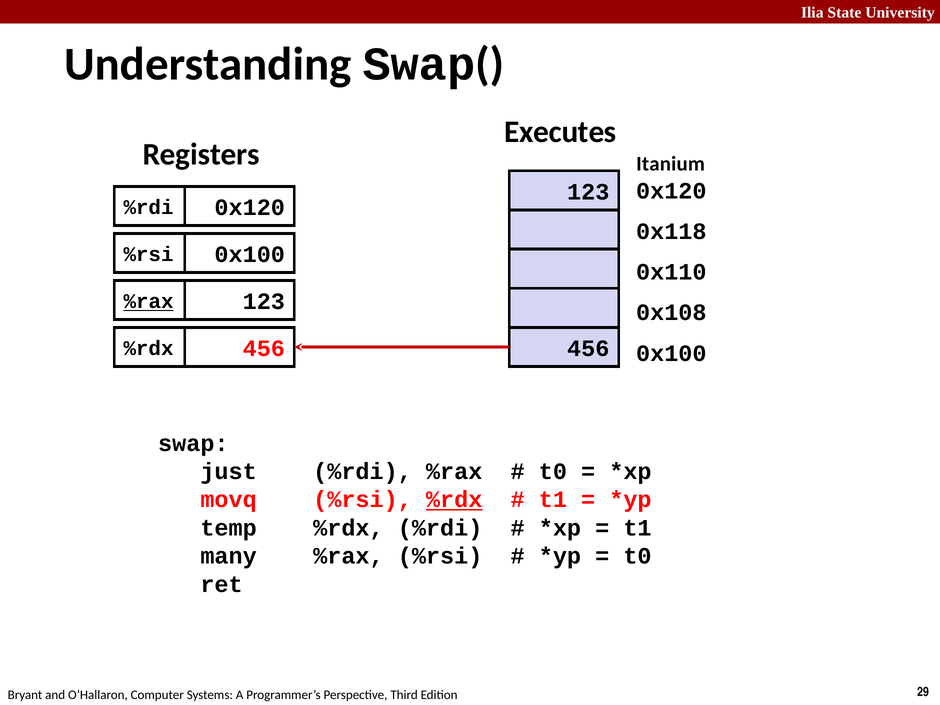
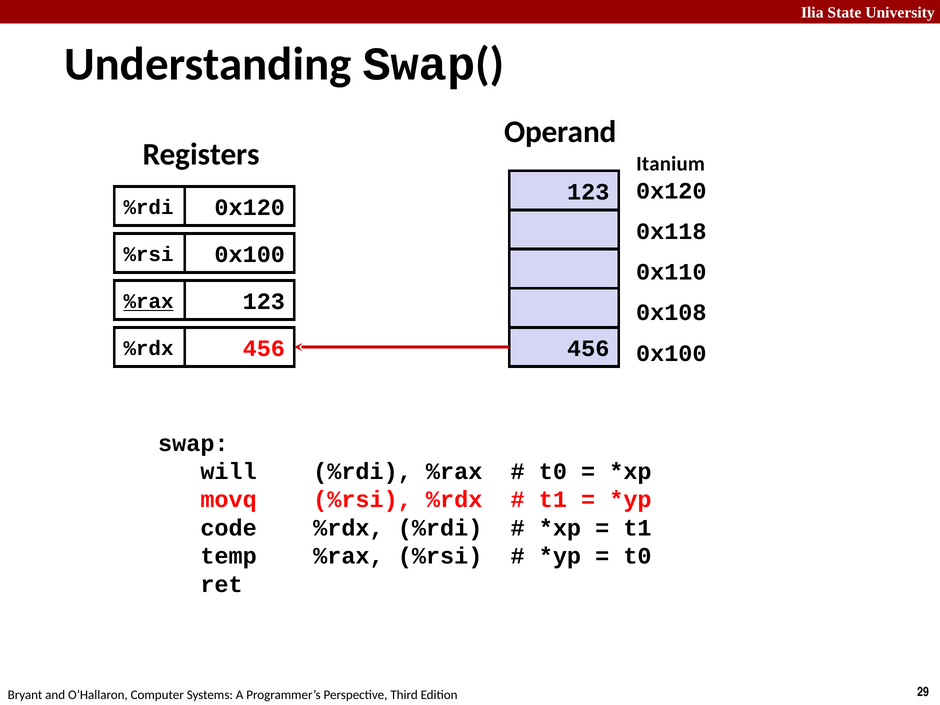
Executes: Executes -> Operand
just: just -> will
%rdx at (454, 500) underline: present -> none
temp: temp -> code
many: many -> temp
